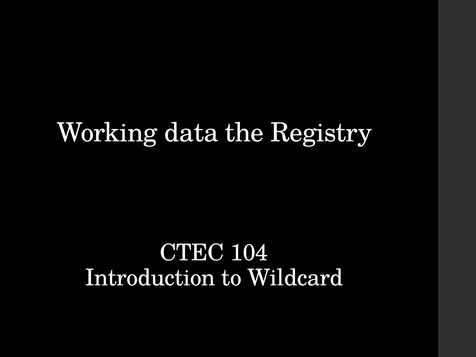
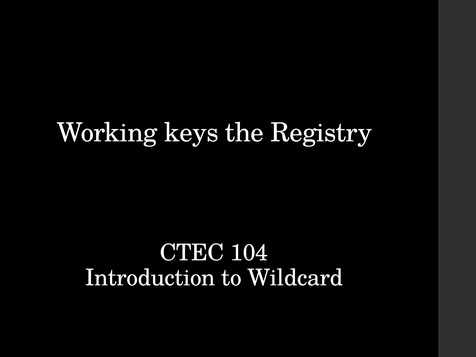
data: data -> keys
